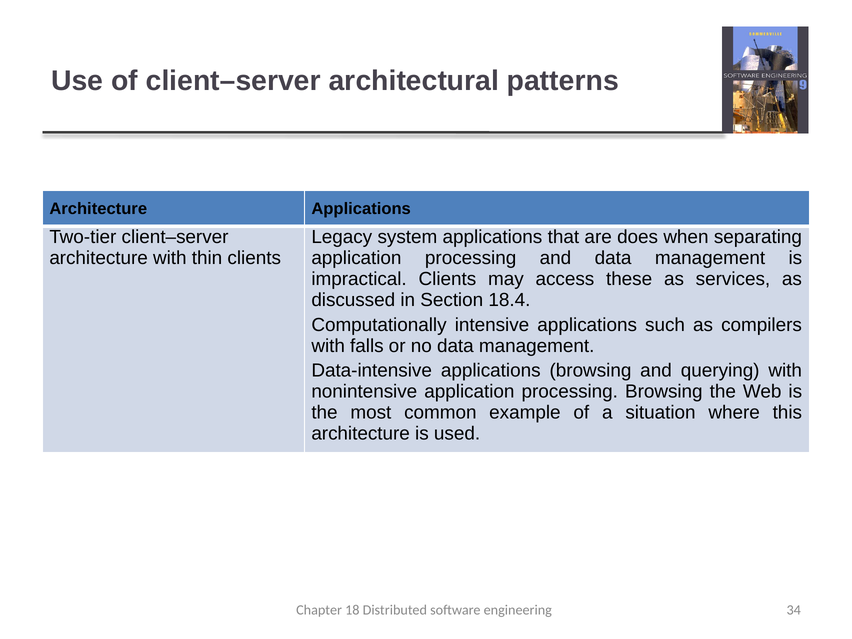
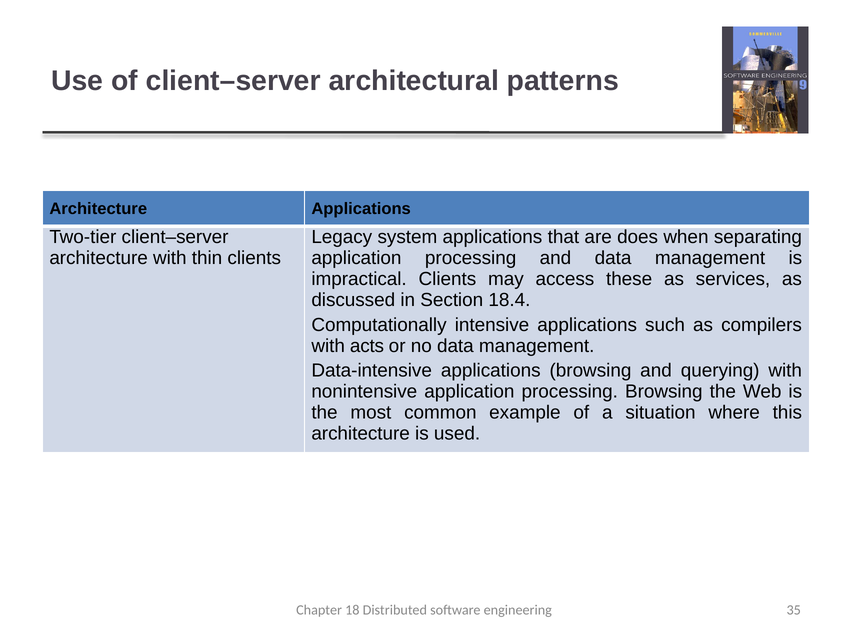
falls: falls -> acts
34: 34 -> 35
